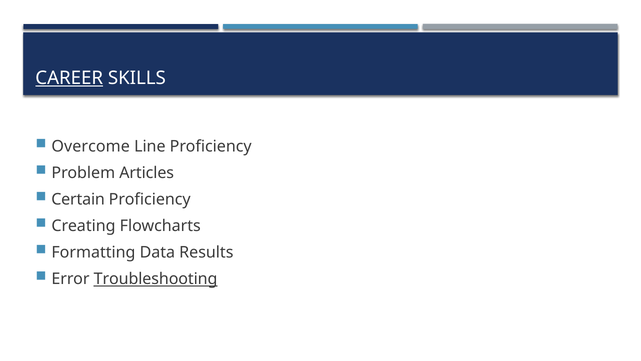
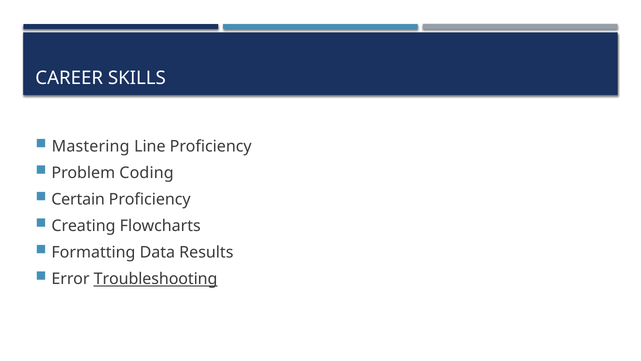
CAREER underline: present -> none
Overcome: Overcome -> Mastering
Articles: Articles -> Coding
